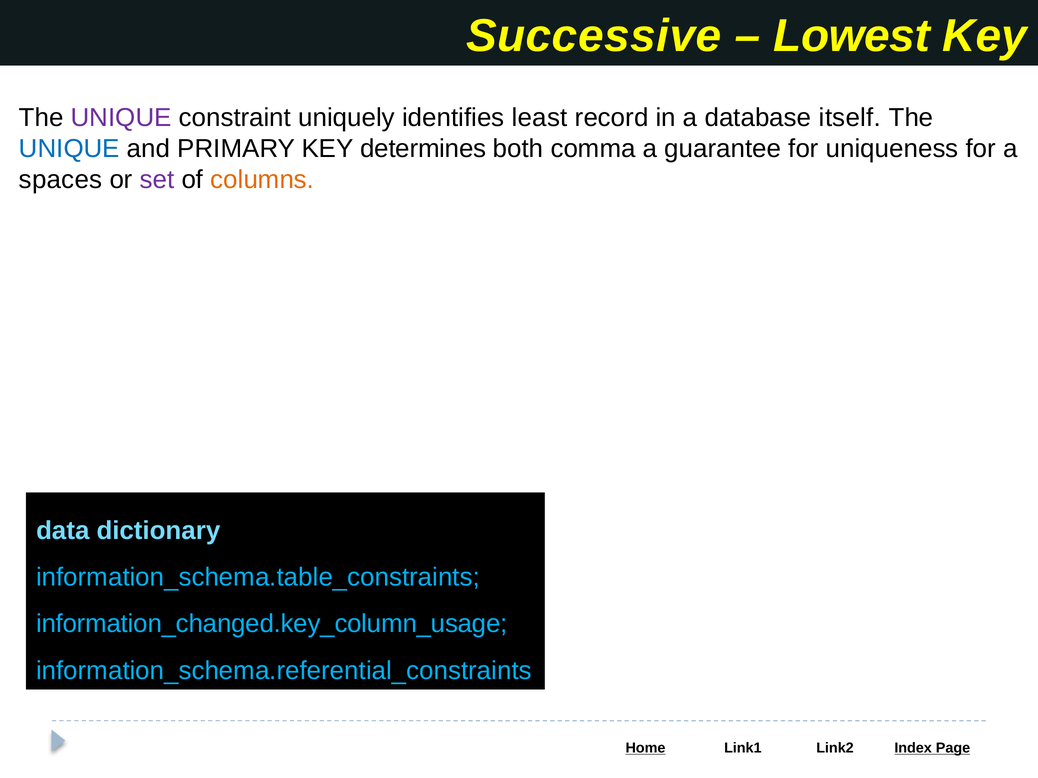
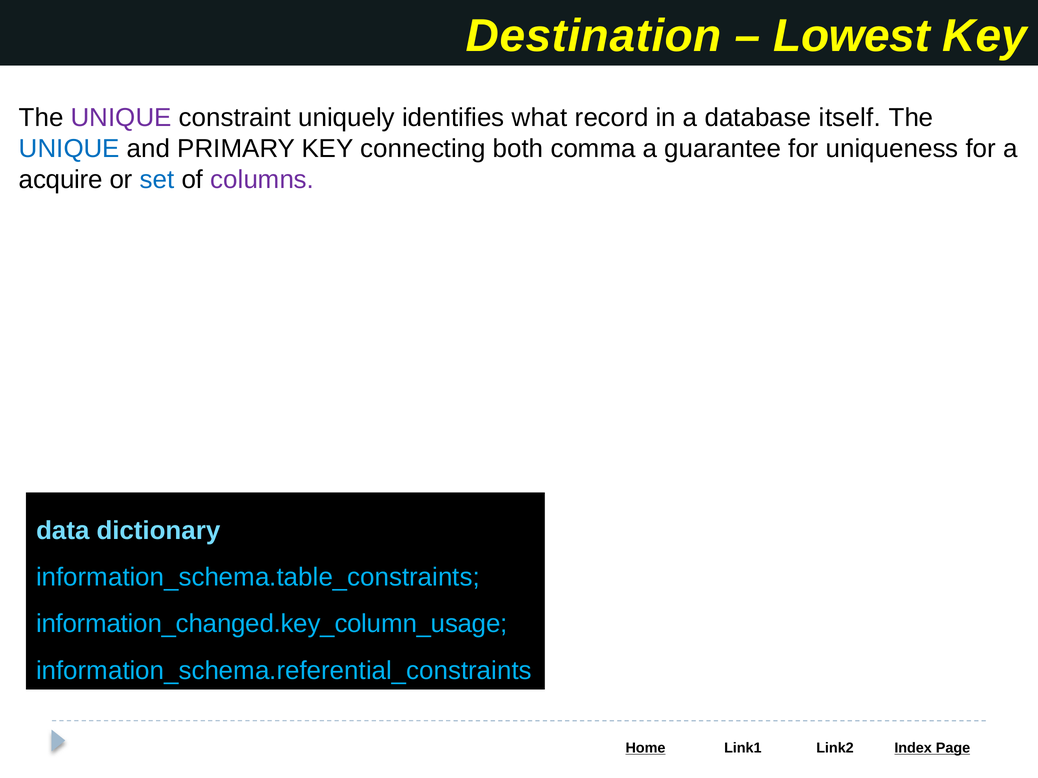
Successive: Successive -> Destination
least: least -> what
determines: determines -> connecting
spaces: spaces -> acquire
set colour: purple -> blue
columns colour: orange -> purple
